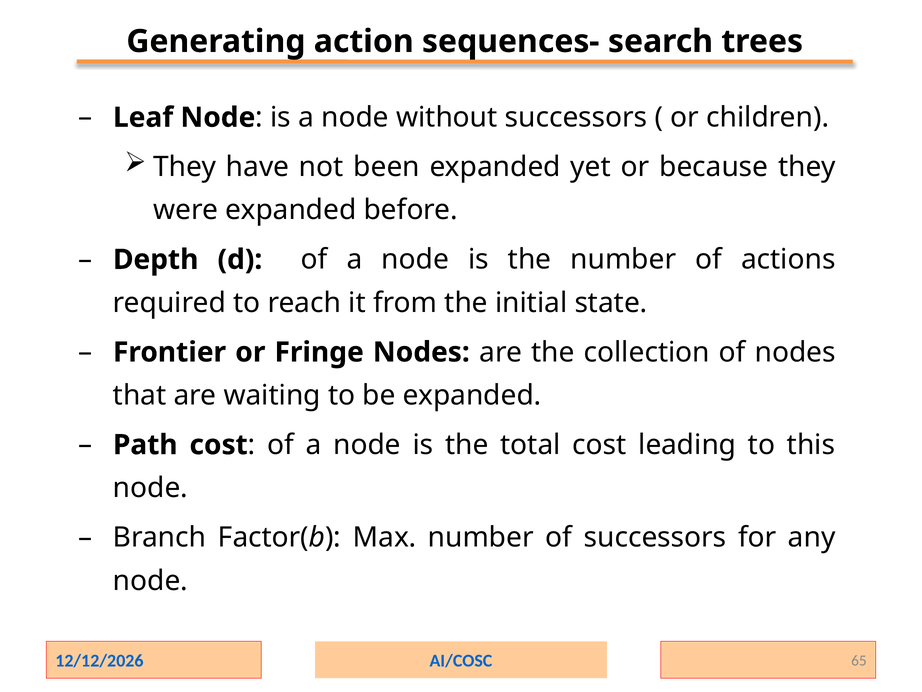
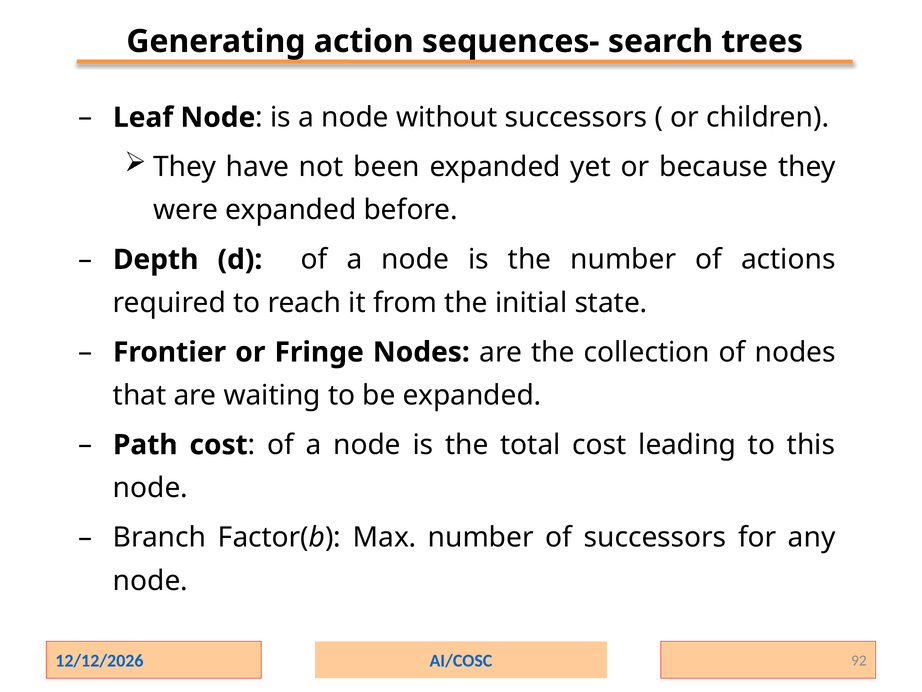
65: 65 -> 92
